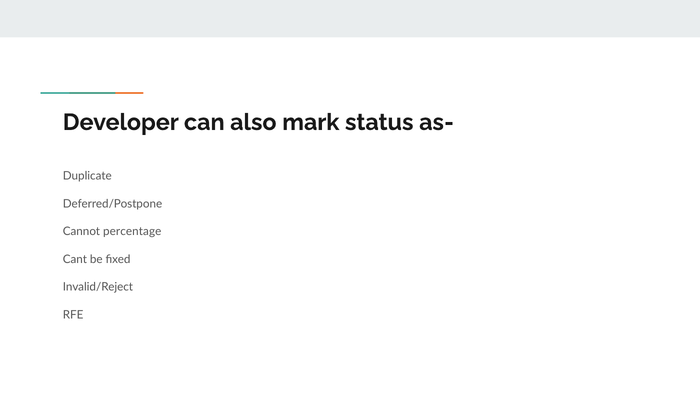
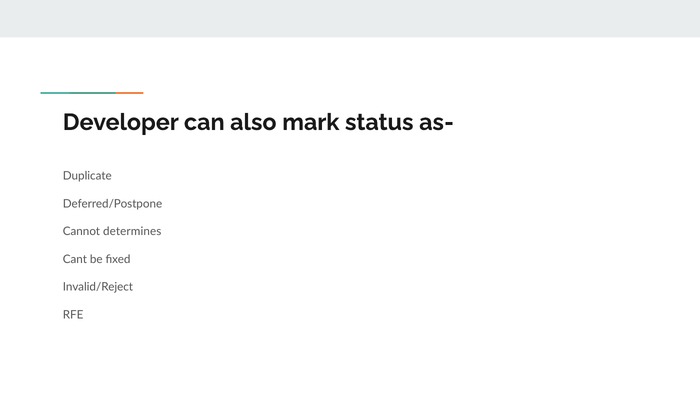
percentage: percentage -> determines
